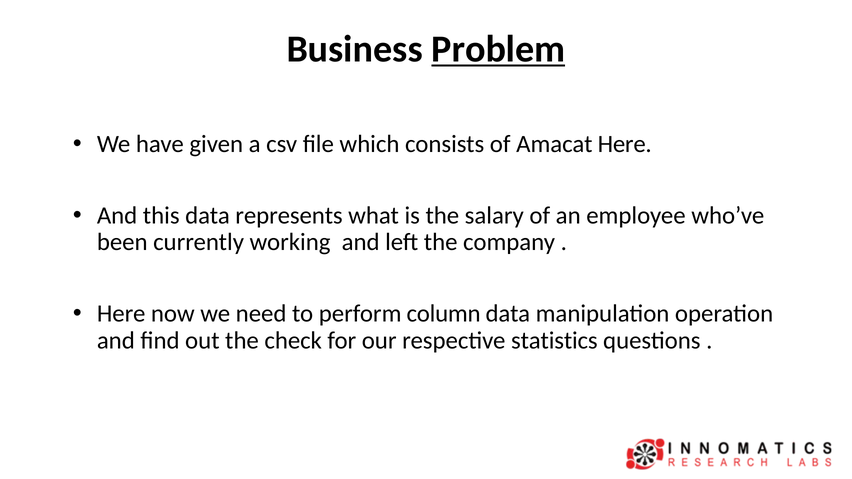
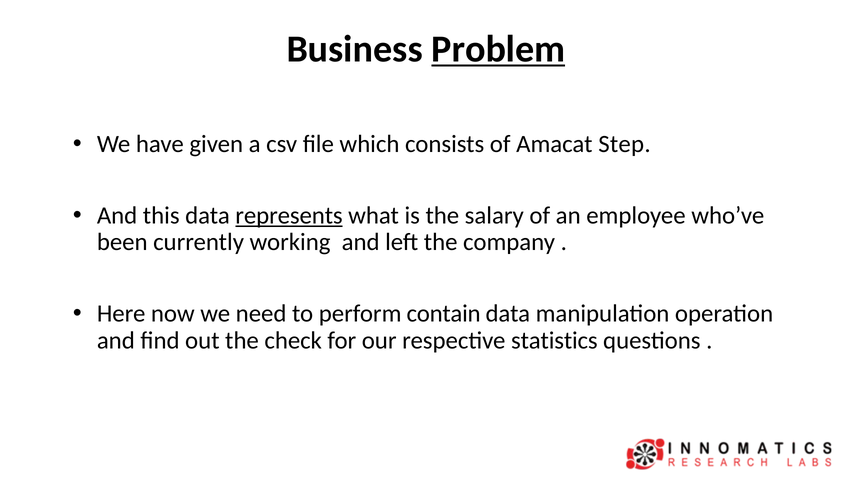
Amacat Here: Here -> Step
represents underline: none -> present
column: column -> contain
